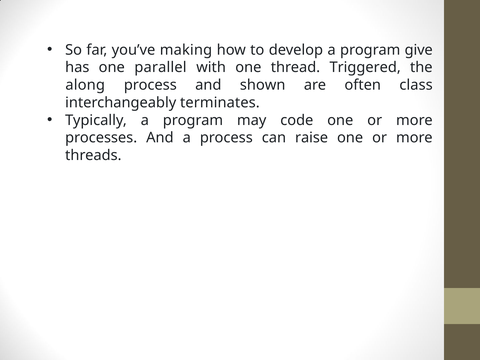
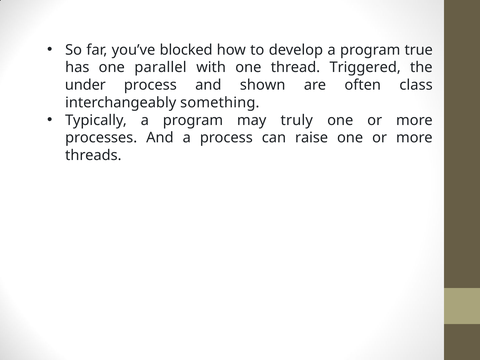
making: making -> blocked
give: give -> true
along: along -> under
terminates: terminates -> something
code: code -> truly
